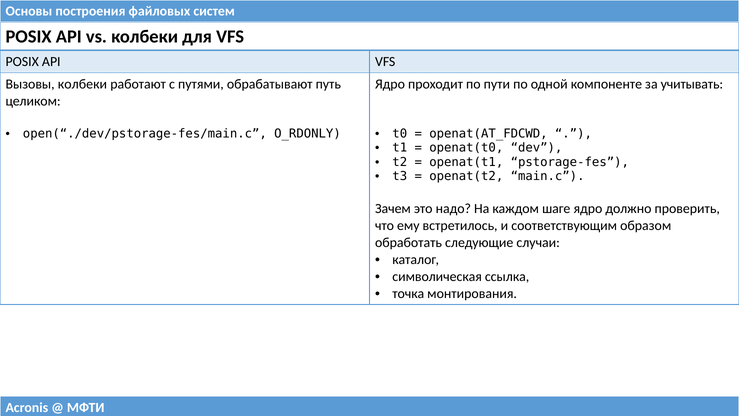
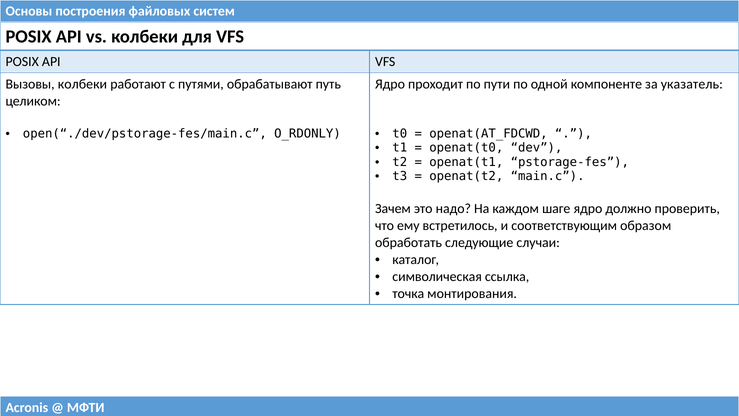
учитывать: учитывать -> указатель
